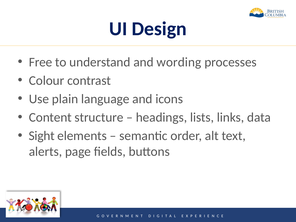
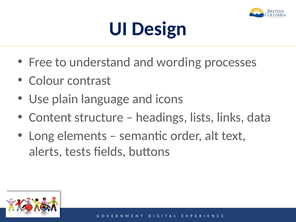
Sight: Sight -> Long
page: page -> tests
